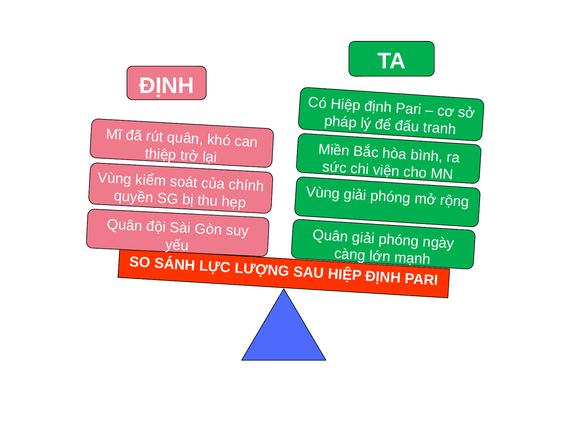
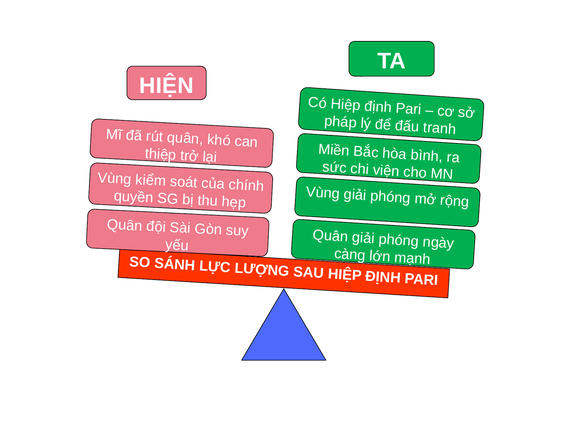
ĐỊNH at (167, 86): ĐỊNH -> HIỆN
